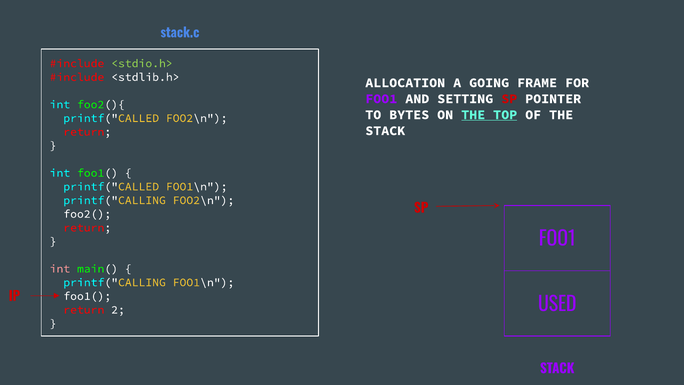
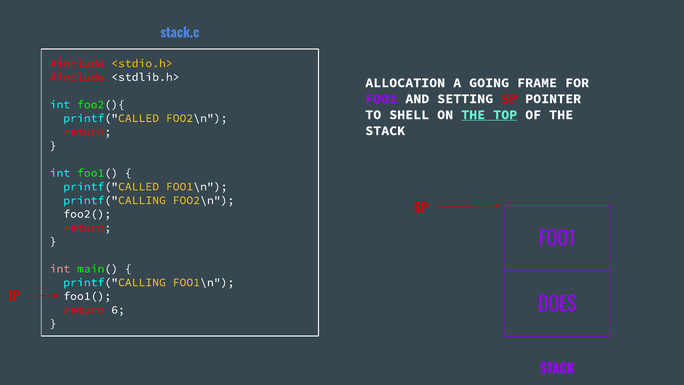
<stdio.h> colour: light green -> yellow
BYTES: BYTES -> SHELL
USED: USED -> DOES
2: 2 -> 6
